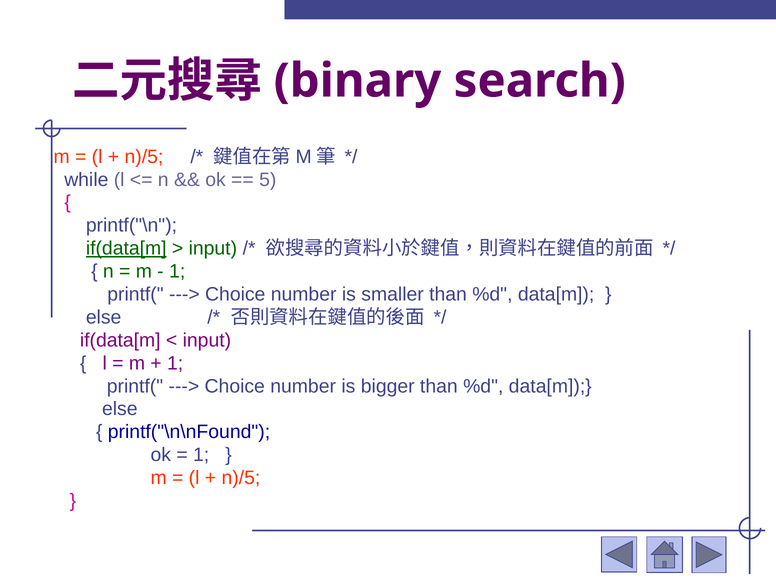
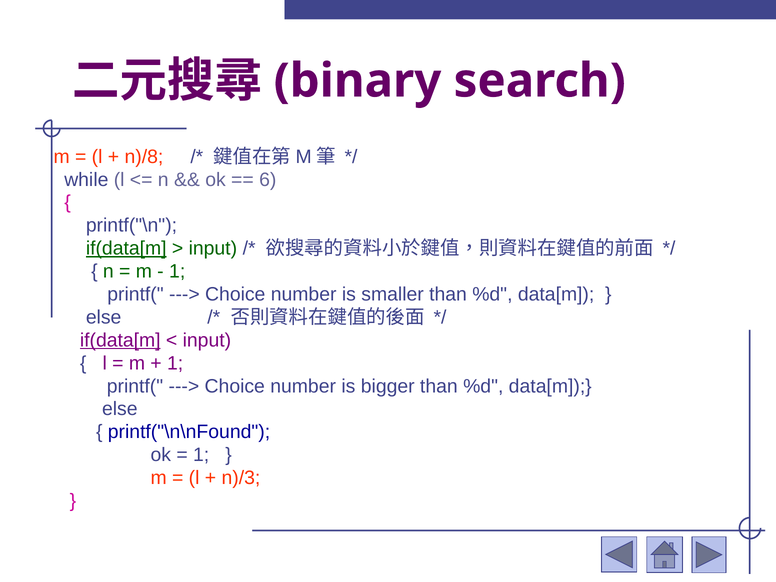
n)/5 at (144, 157): n)/5 -> n)/8
5: 5 -> 6
if(data[m at (120, 340) underline: none -> present
n)/5 at (241, 478): n)/5 -> n)/3
